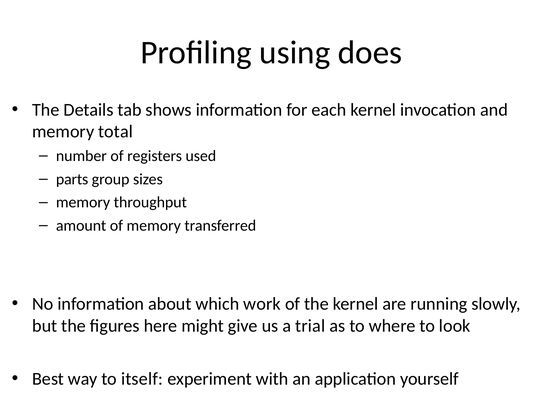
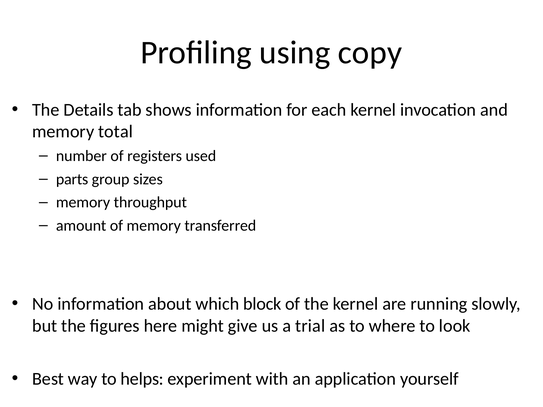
does: does -> copy
work: work -> block
itself: itself -> helps
